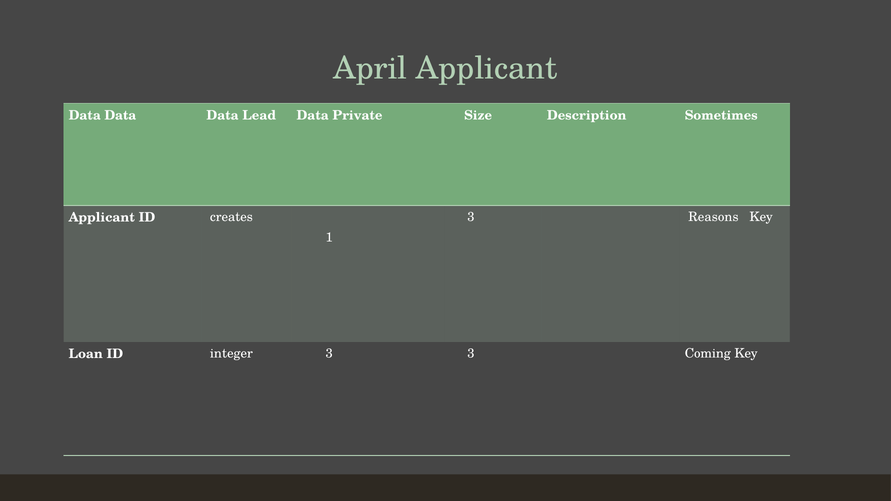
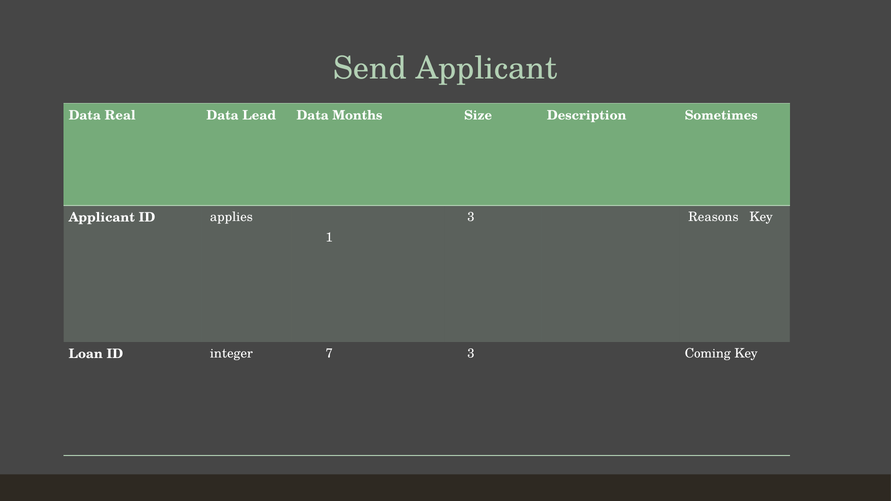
April: April -> Send
Data at (120, 115): Data -> Real
Private: Private -> Months
creates: creates -> applies
integer 3: 3 -> 7
